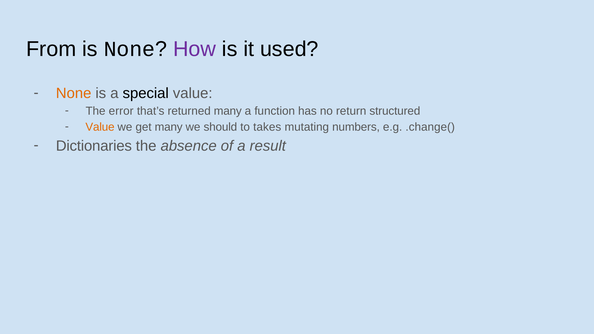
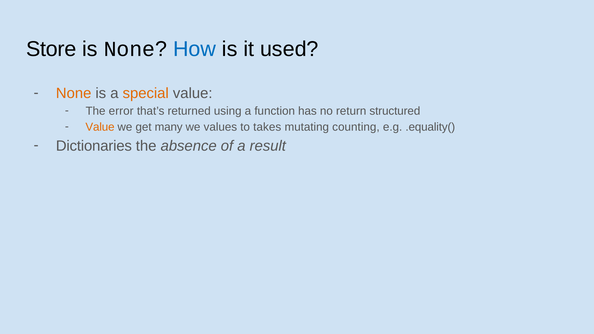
From: From -> Store
How colour: purple -> blue
special colour: black -> orange
returned many: many -> using
should: should -> values
numbers: numbers -> counting
.change(: .change( -> .equality(
